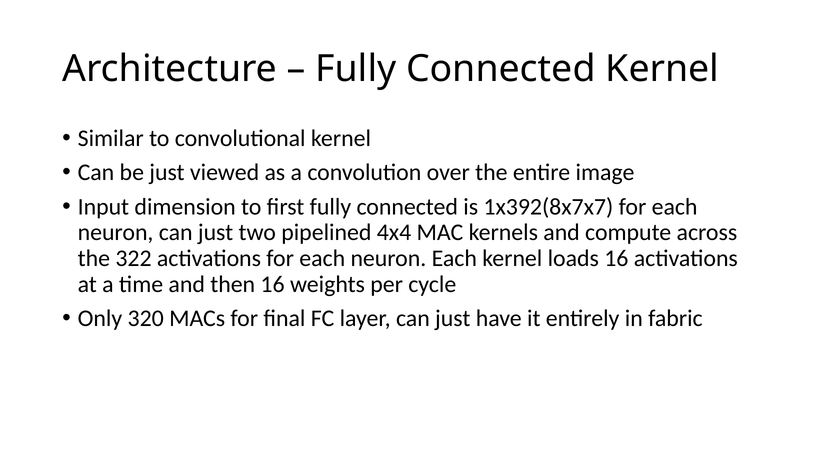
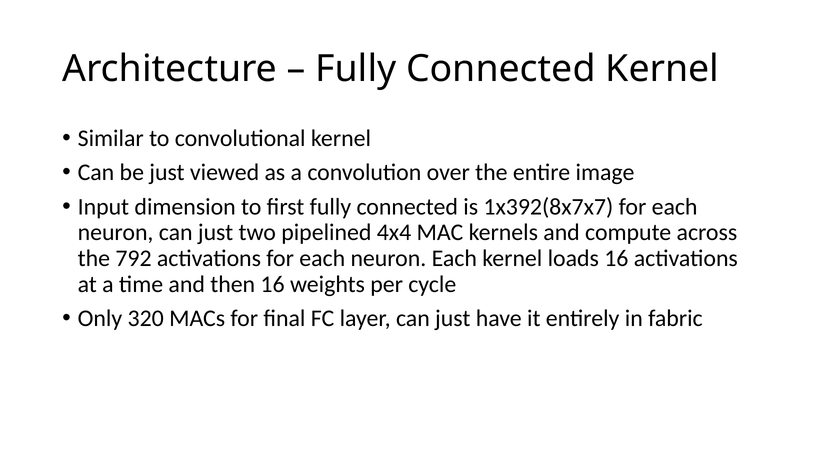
322: 322 -> 792
